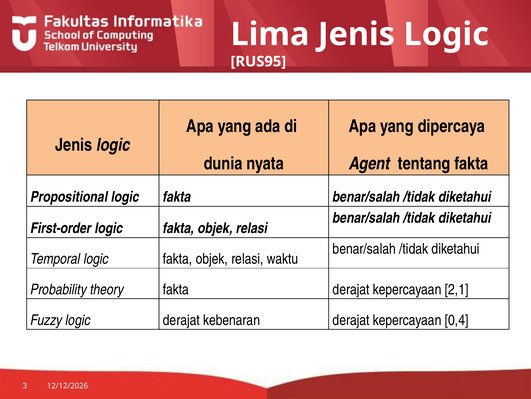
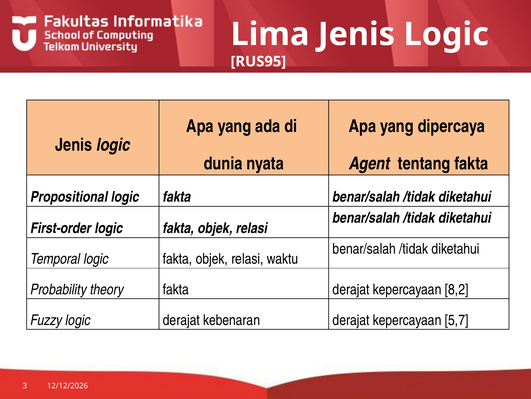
2,1: 2,1 -> 8,2
0,4: 0,4 -> 5,7
